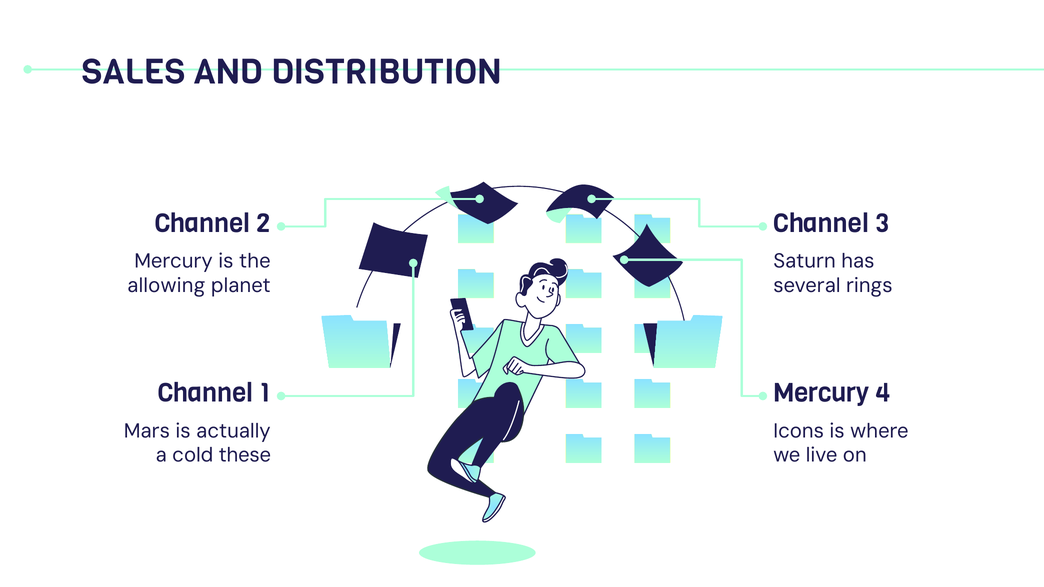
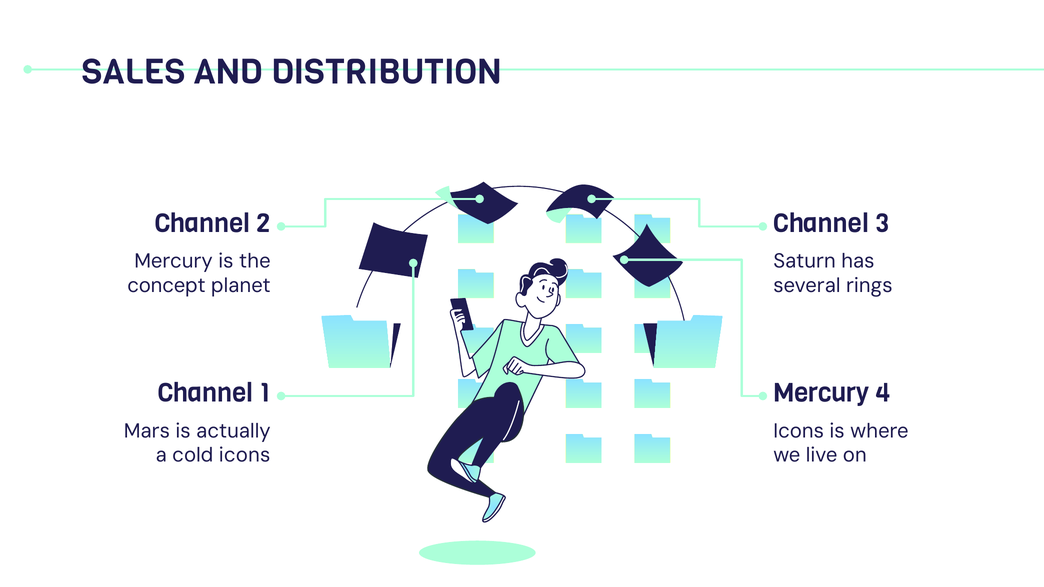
allowing: allowing -> concept
cold these: these -> icons
